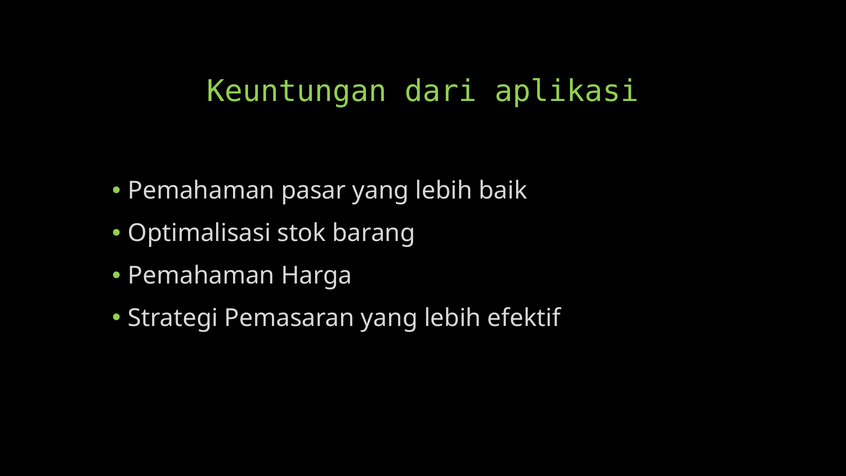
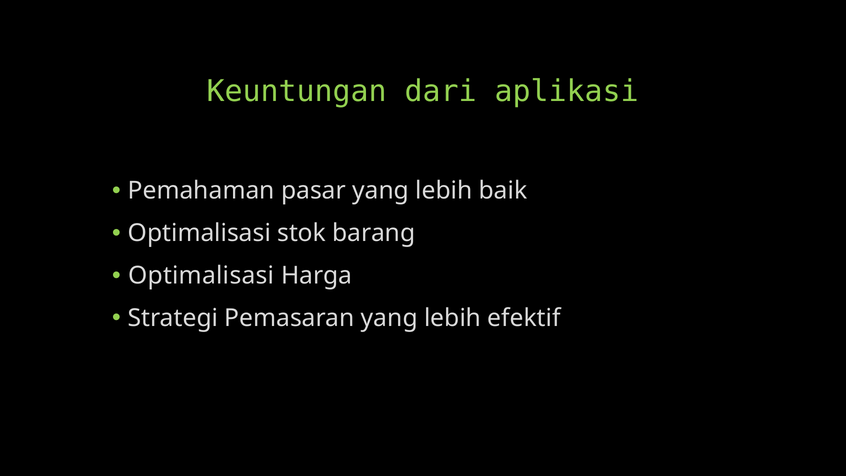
Pemahaman at (201, 276): Pemahaman -> Optimalisasi
